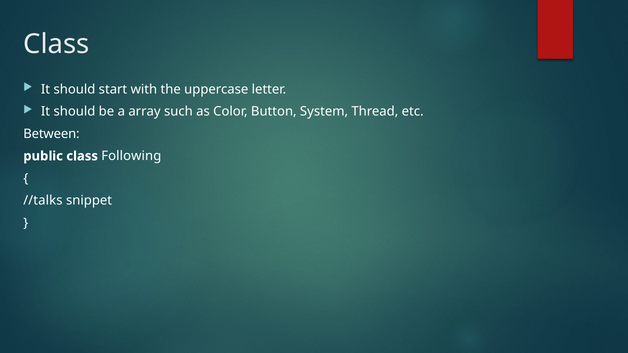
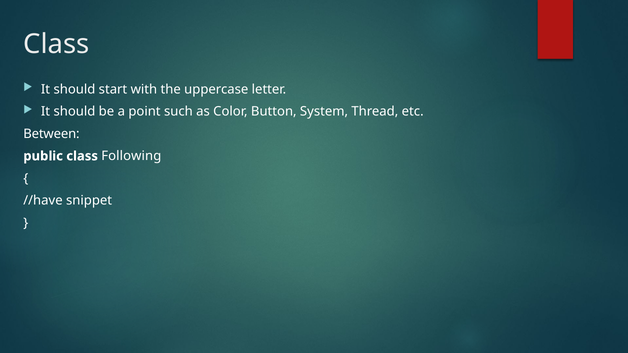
array: array -> point
//talks: //talks -> //have
